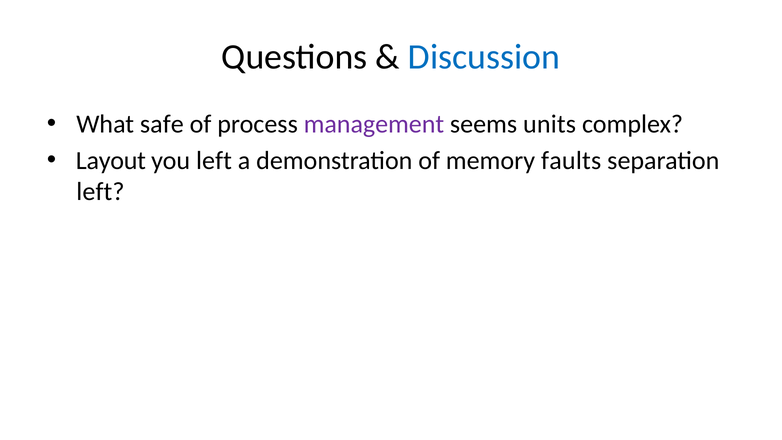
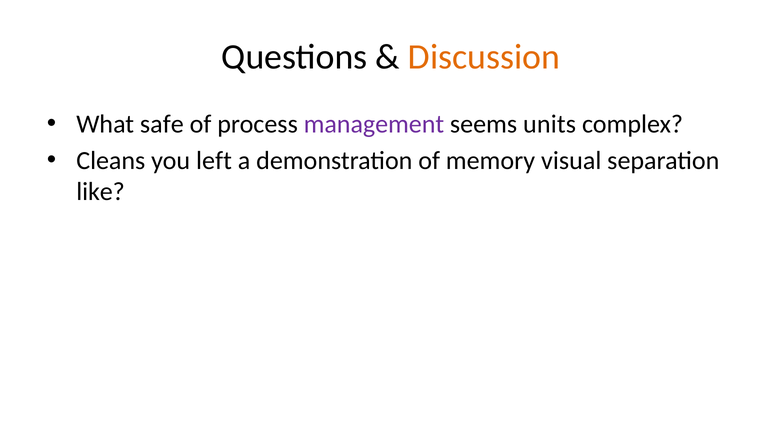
Discussion colour: blue -> orange
Layout: Layout -> Cleans
faults: faults -> visual
left at (100, 192): left -> like
